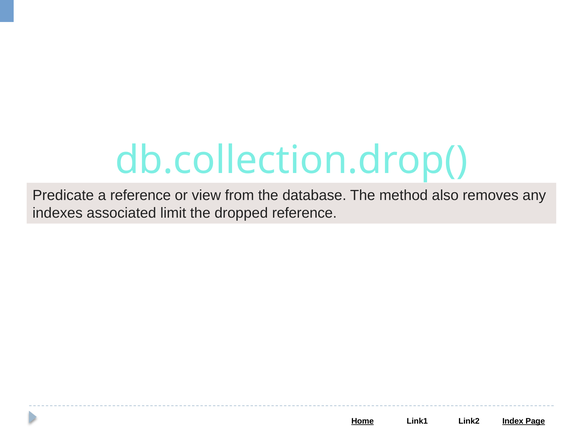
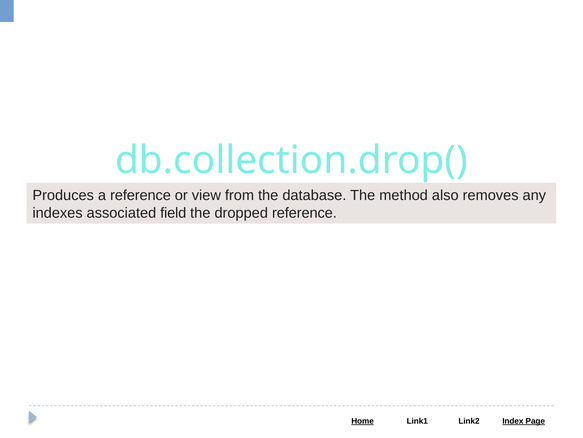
Predicate: Predicate -> Produces
limit: limit -> field
